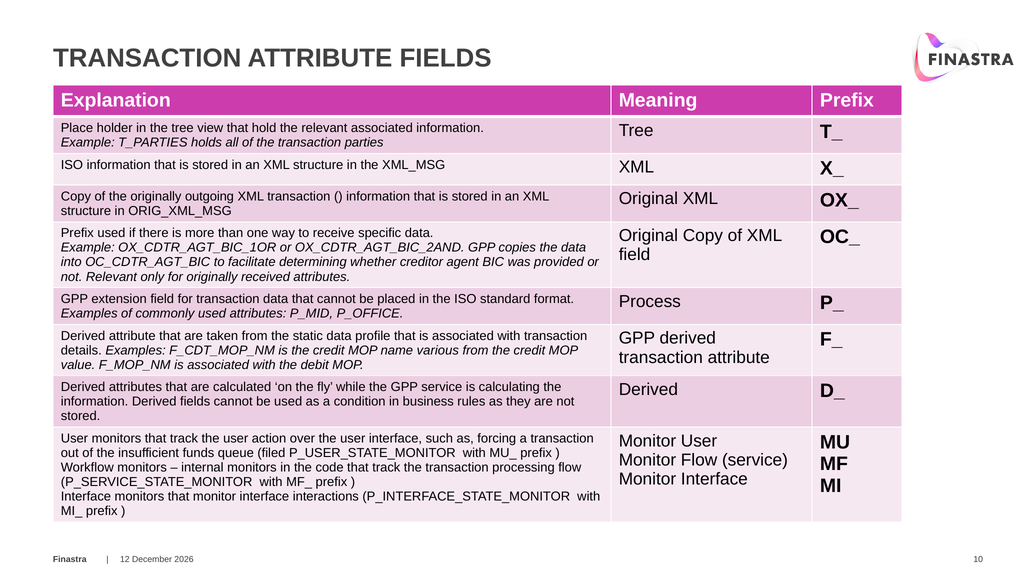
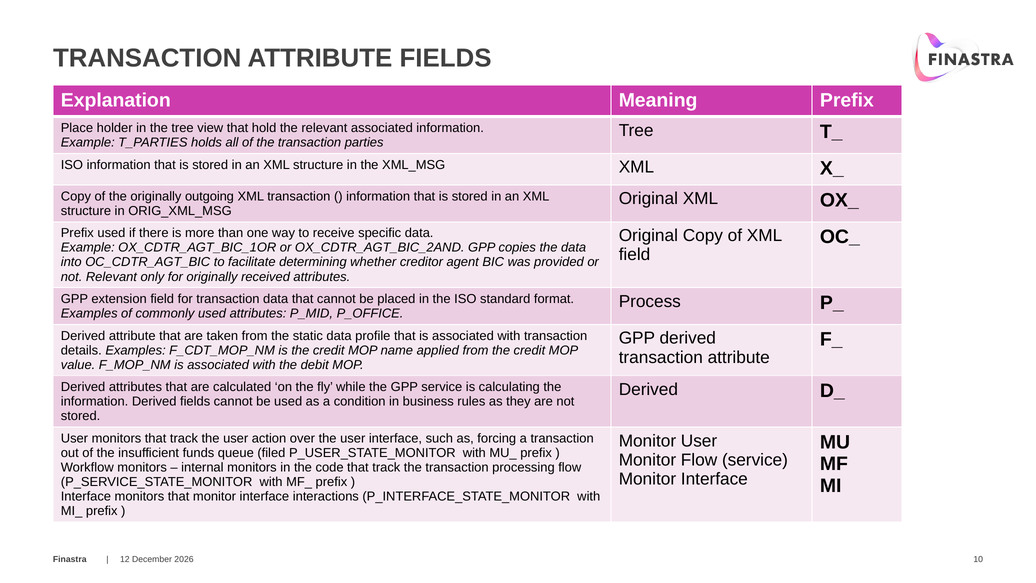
various: various -> applied
